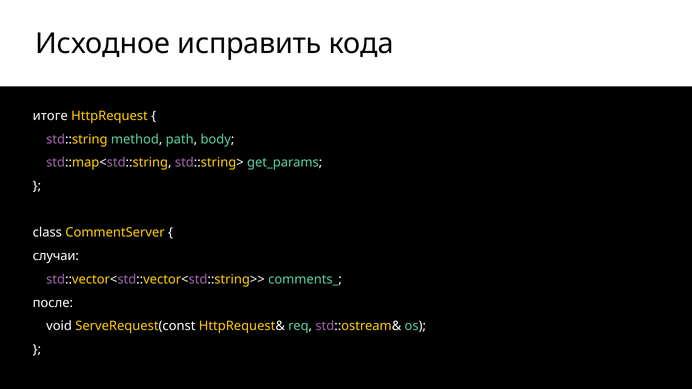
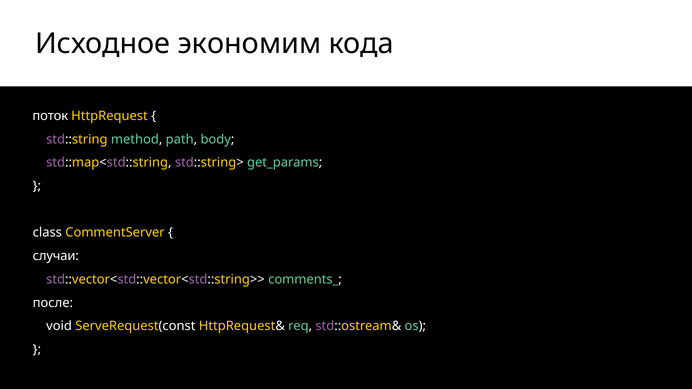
исправить: исправить -> экономим
итоге: итоге -> поток
